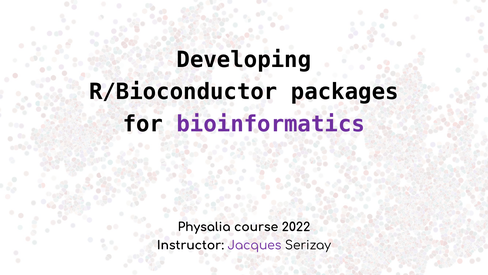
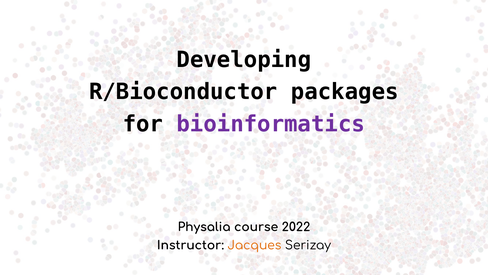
Jacques colour: purple -> orange
